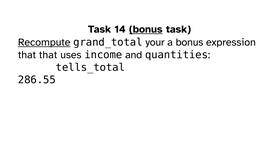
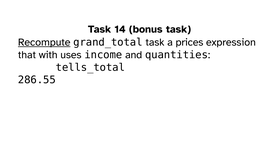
bonus at (146, 29) underline: present -> none
grand_total your: your -> task
a bonus: bonus -> prices
that that: that -> with
